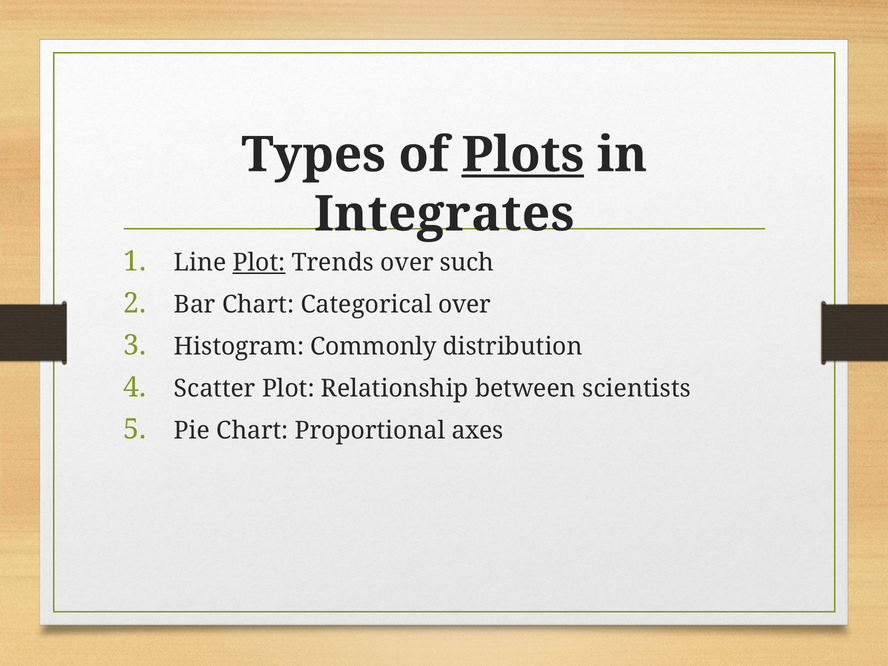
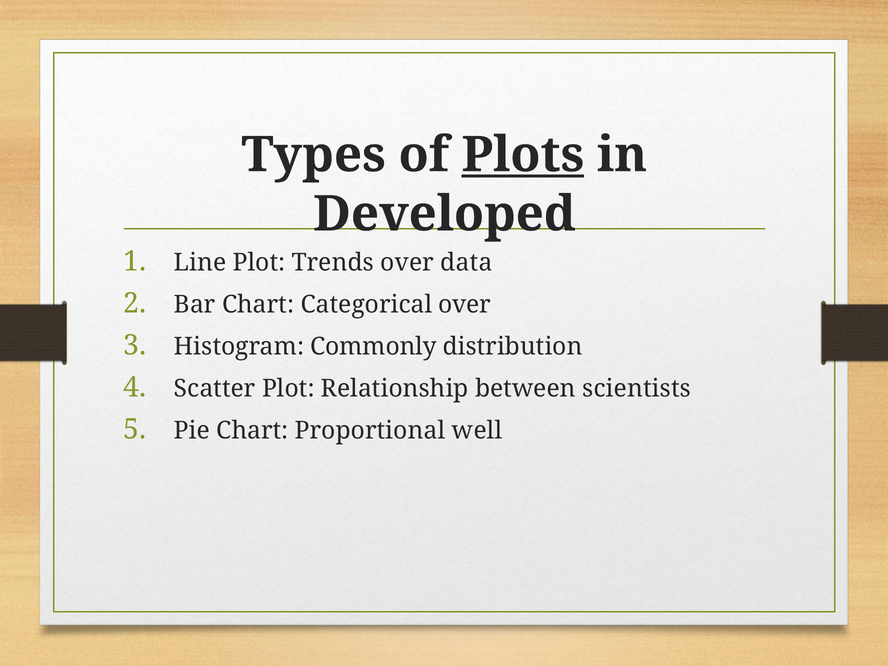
Integrates: Integrates -> Developed
Plot at (259, 263) underline: present -> none
such: such -> data
axes: axes -> well
